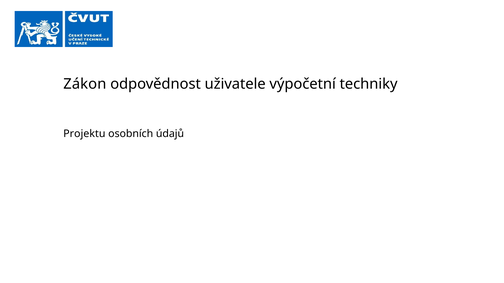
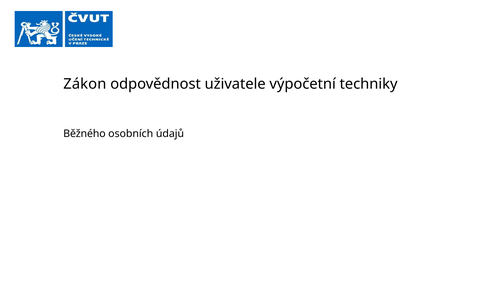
Projektu: Projektu -> Běžného
